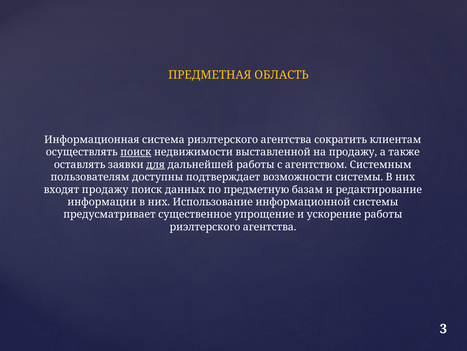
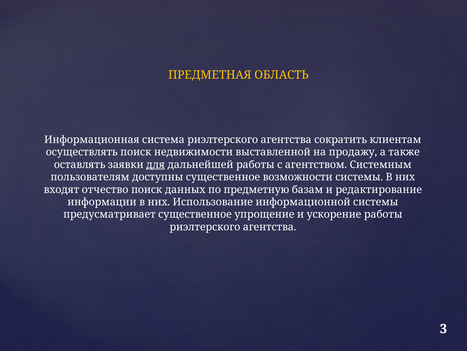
поиск at (136, 152) underline: present -> none
доступны подтверждает: подтверждает -> существенное
входят продажу: продажу -> отчество
